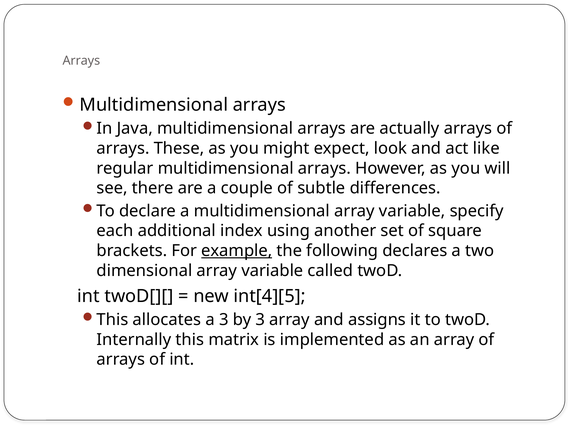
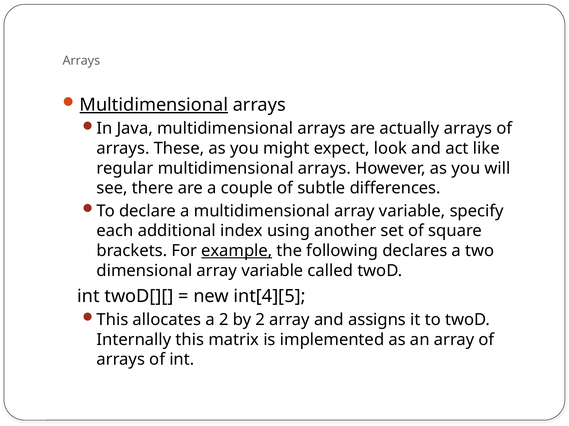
Multidimensional at (154, 105) underline: none -> present
a 3: 3 -> 2
by 3: 3 -> 2
